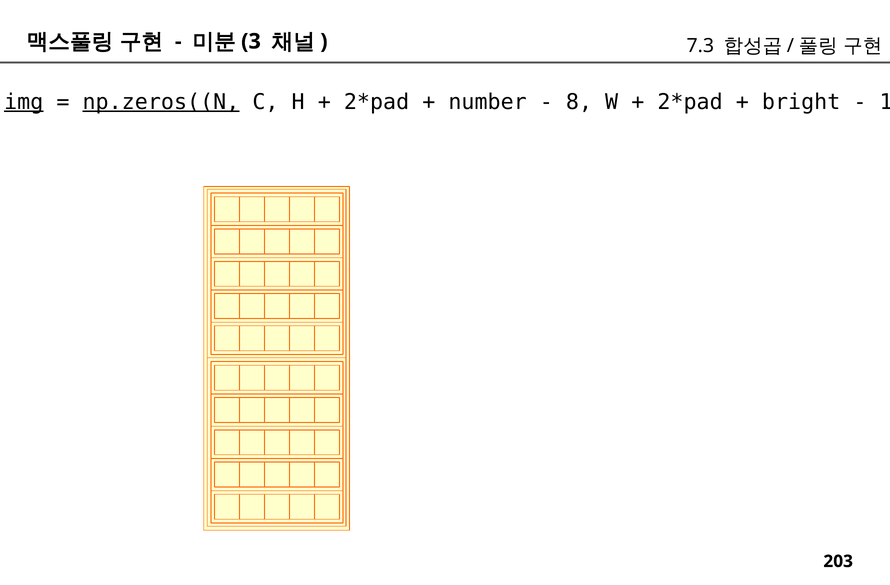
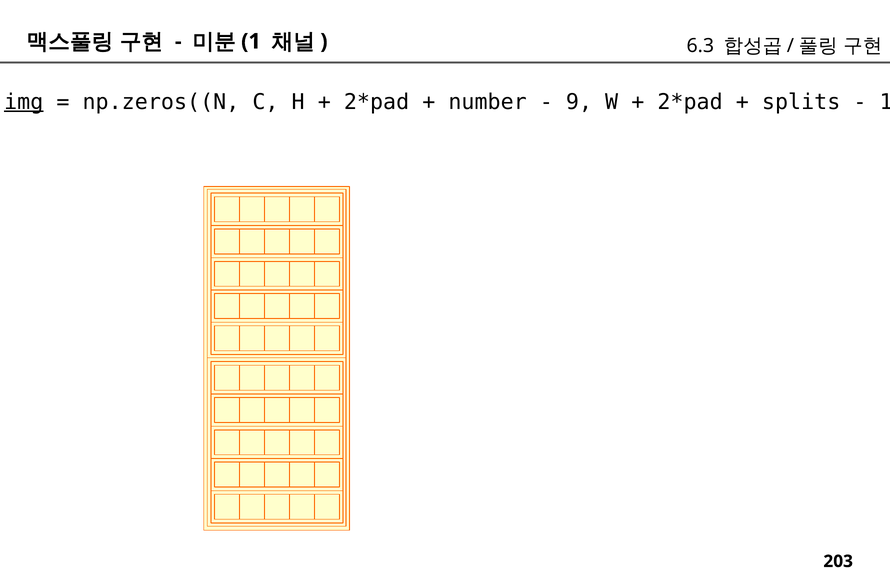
3 at (251, 41): 3 -> 1
7.3: 7.3 -> 6.3
np.zeros((N underline: present -> none
8: 8 -> 9
bright: bright -> splits
